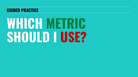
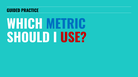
METRIC colour: green -> blue
